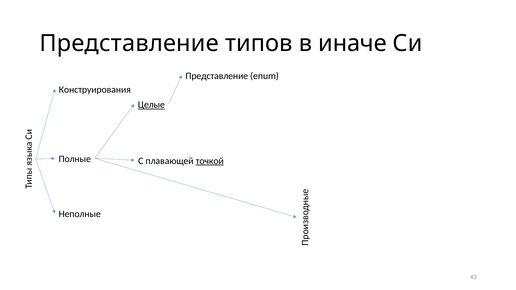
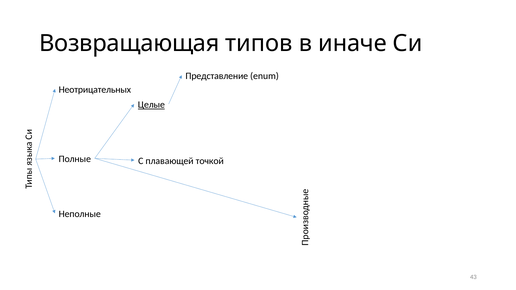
Представление at (129, 43): Представление -> Возвращающая
Конструирования: Конструирования -> Неотрицательных
точкой underline: present -> none
